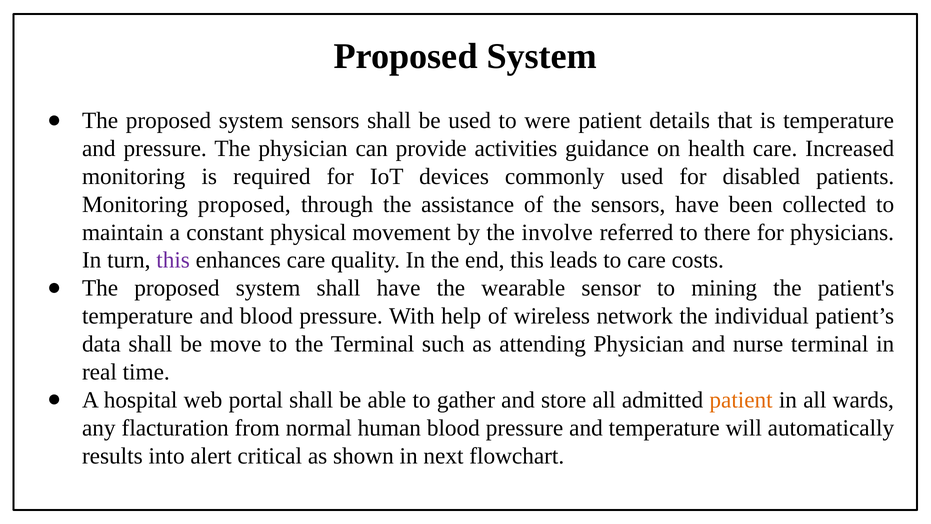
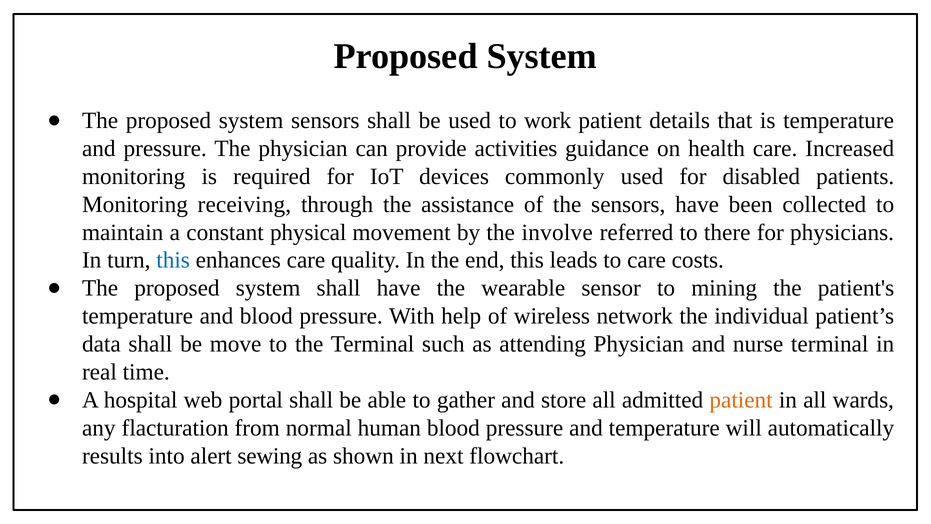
were: were -> work
Monitoring proposed: proposed -> receiving
this at (173, 260) colour: purple -> blue
critical: critical -> sewing
